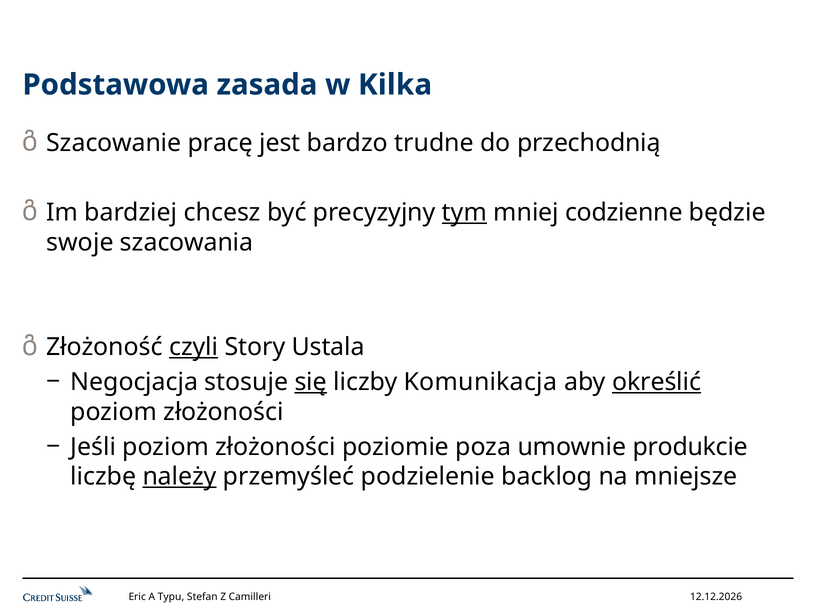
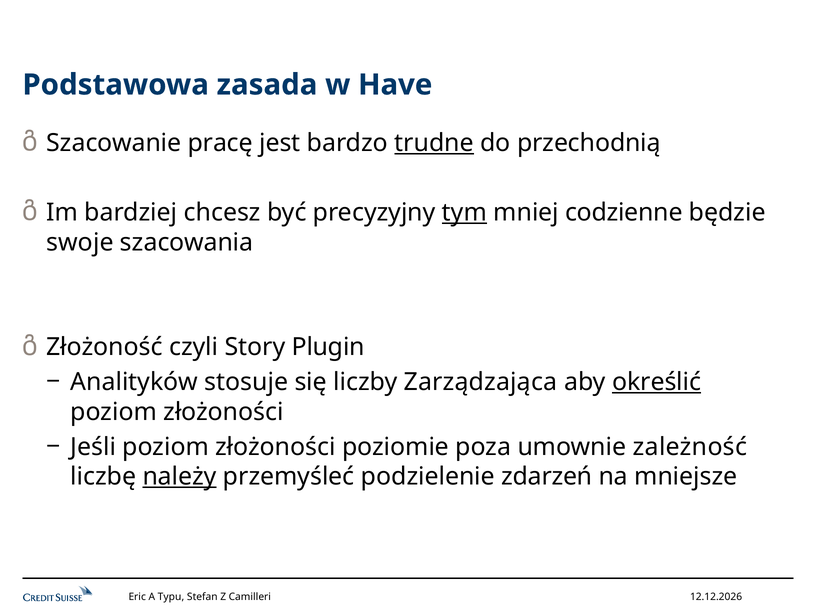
Kilka: Kilka -> Have
trudne underline: none -> present
czyli underline: present -> none
Ustala: Ustala -> Plugin
Negocjacja: Negocjacja -> Analityków
się underline: present -> none
Komunikacja: Komunikacja -> Zarządzająca
produkcie: produkcie -> zależność
backlog: backlog -> zdarzeń
